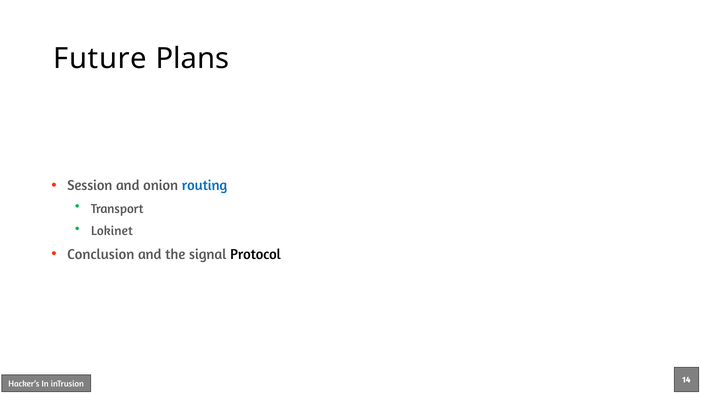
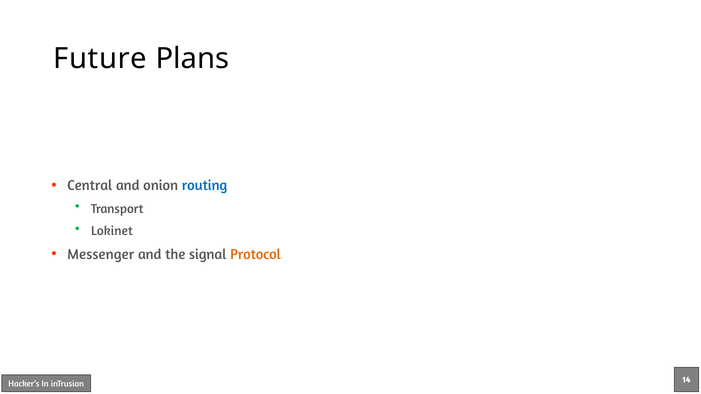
Session: Session -> Central
Conclusion: Conclusion -> Messenger
Protocol colour: black -> orange
